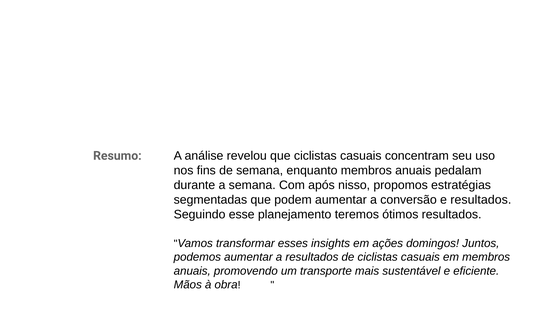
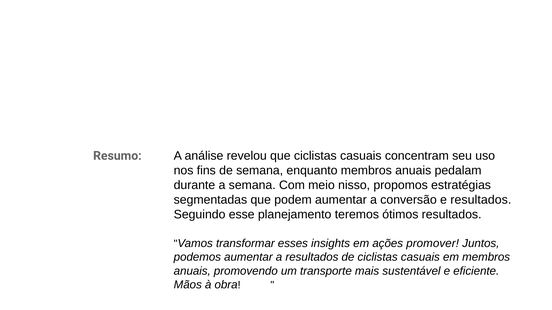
após: após -> meio
domingos: domingos -> promover
